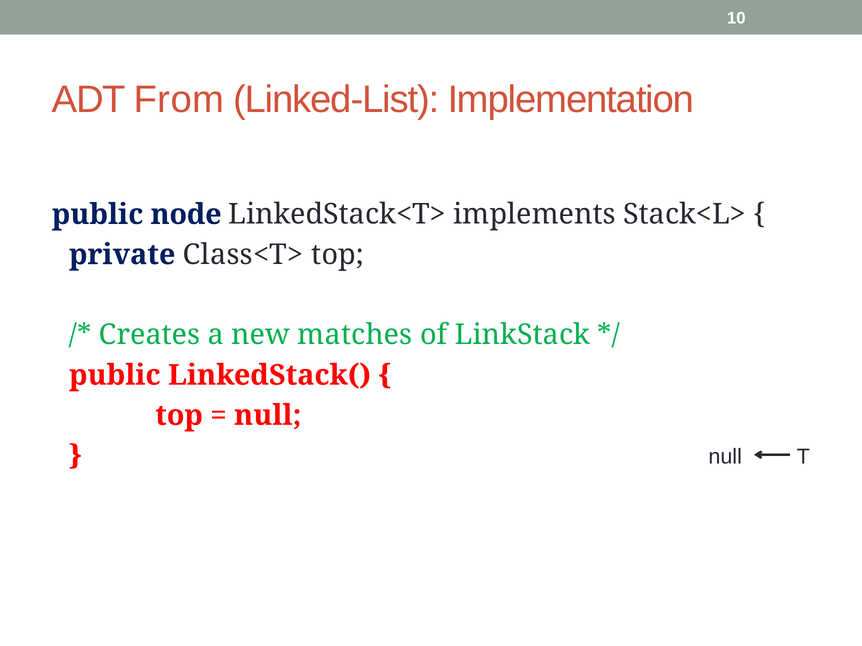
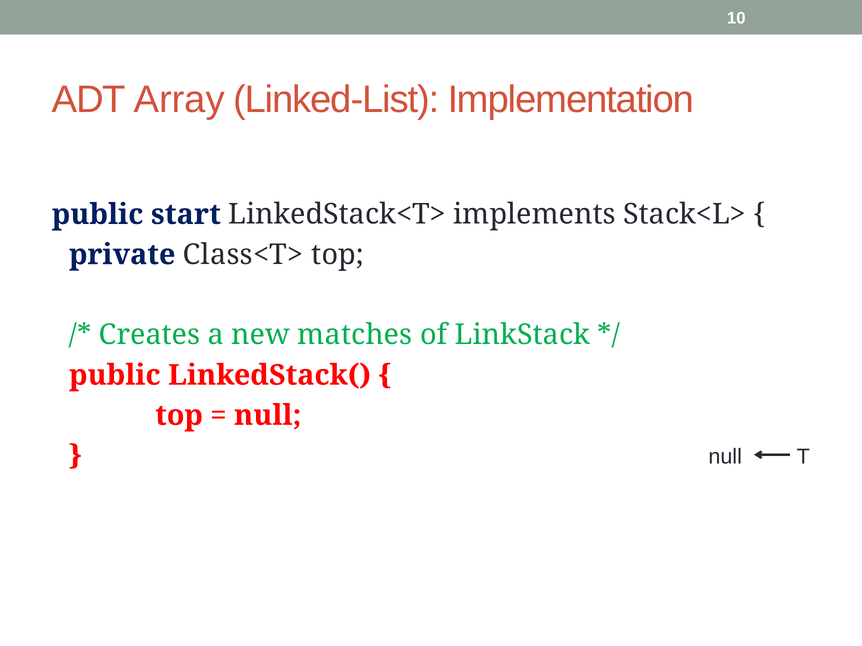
From: From -> Array
node: node -> start
